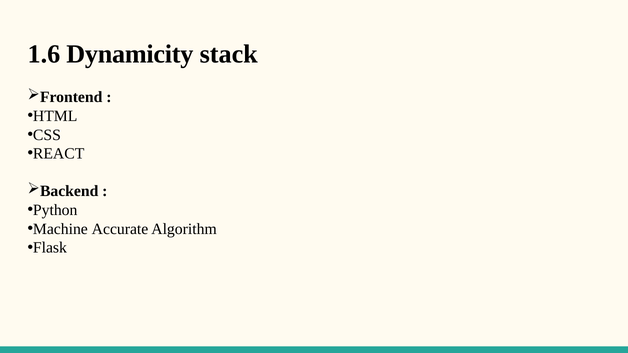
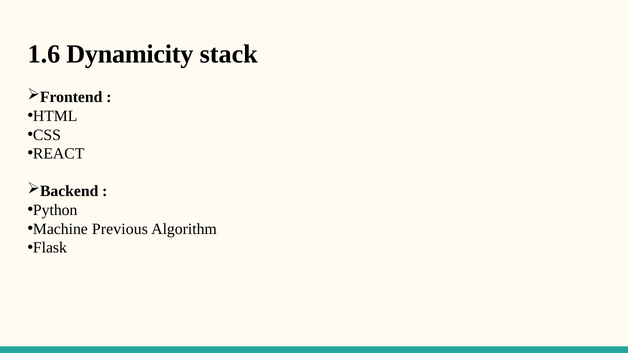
Accurate: Accurate -> Previous
